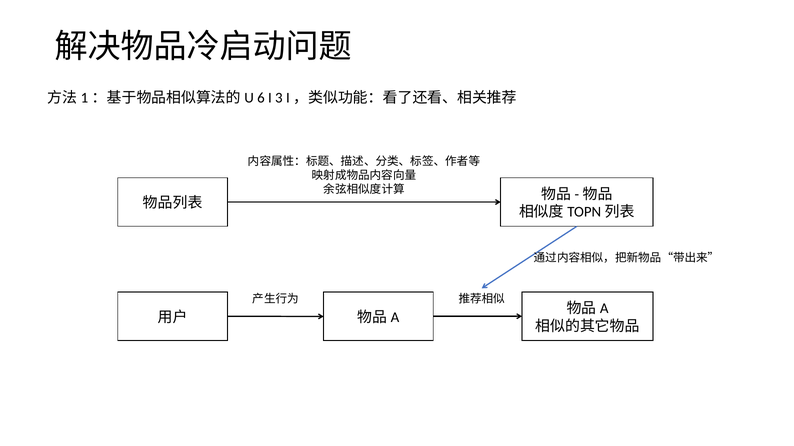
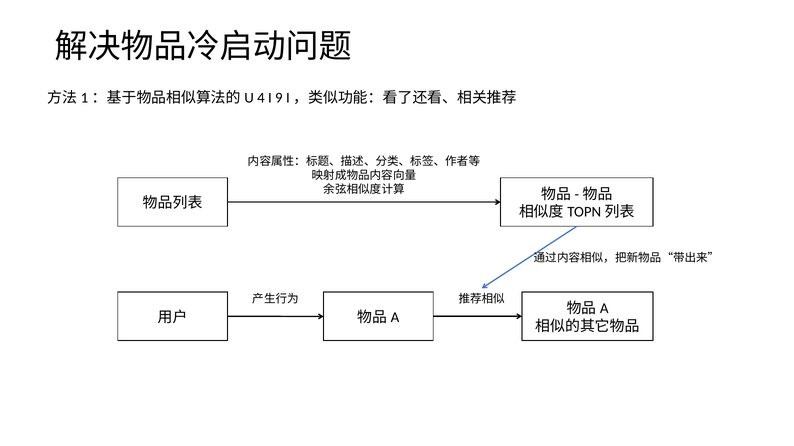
6: 6 -> 4
3: 3 -> 9
